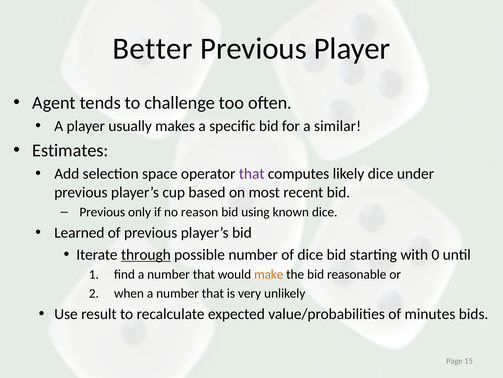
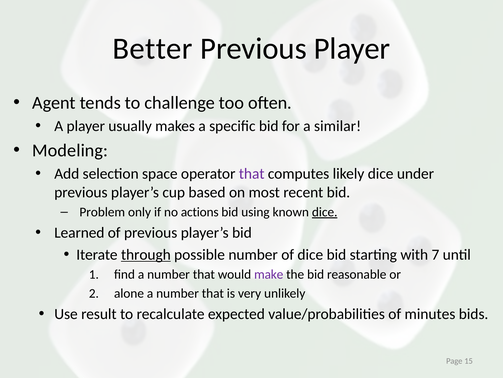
Estimates: Estimates -> Modeling
Previous at (102, 212): Previous -> Problem
reason: reason -> actions
dice at (325, 212) underline: none -> present
0: 0 -> 7
make colour: orange -> purple
when: when -> alone
